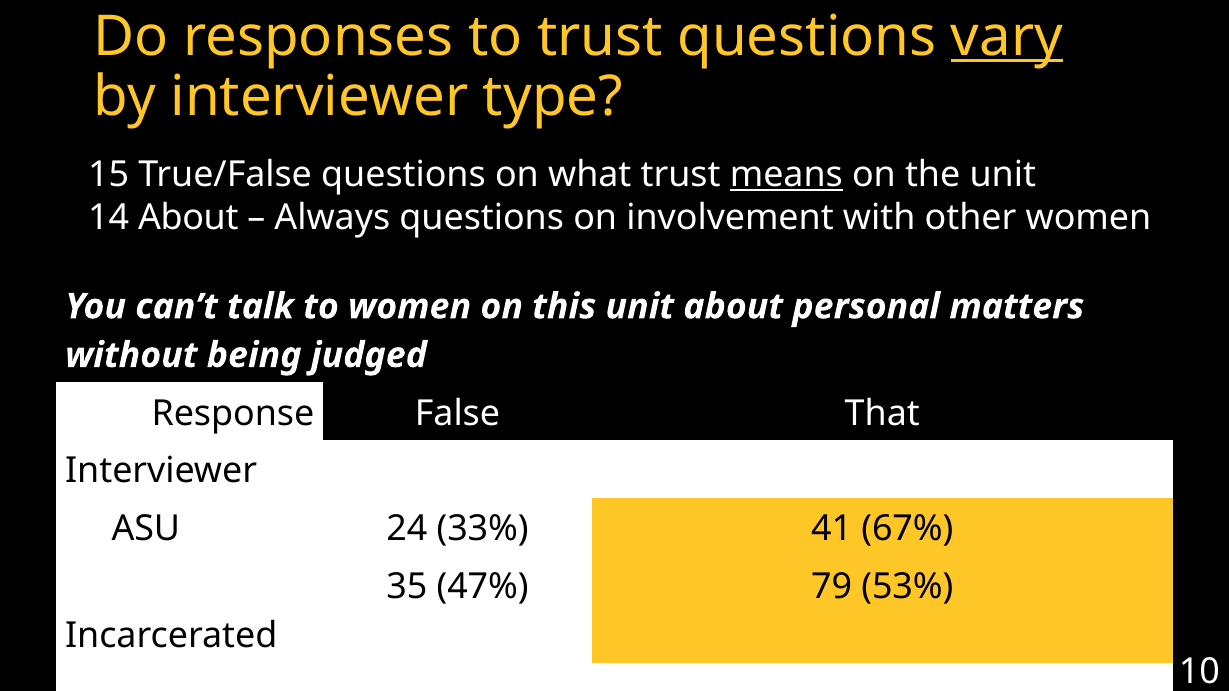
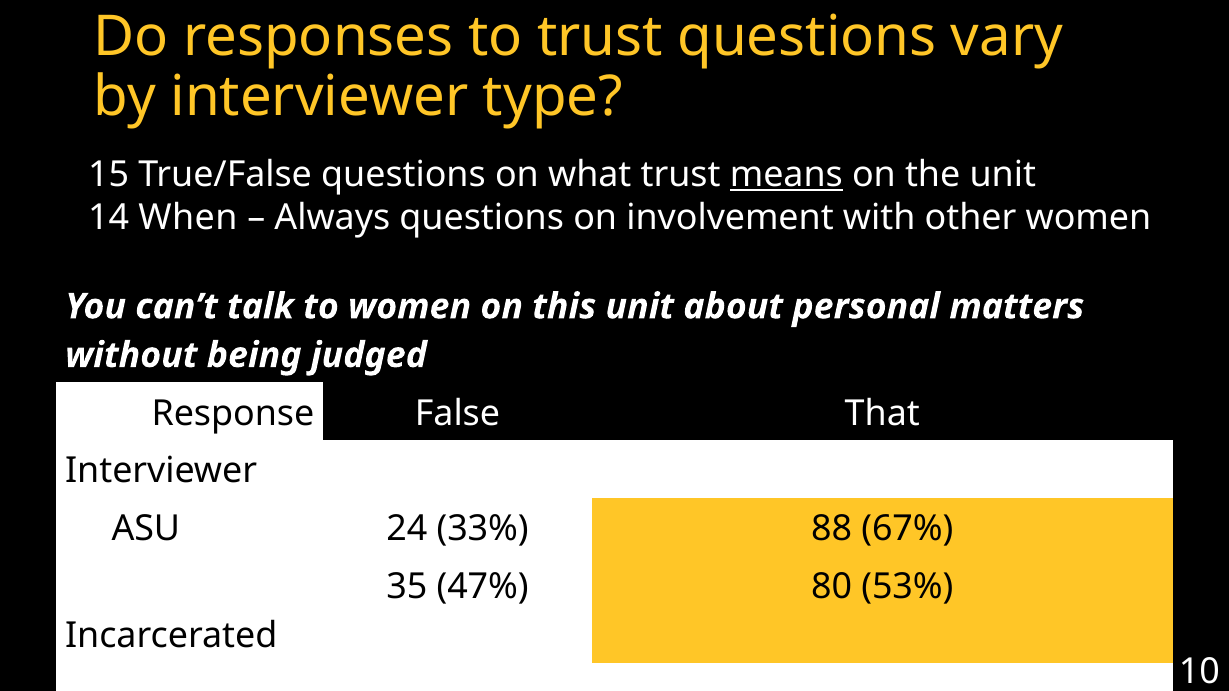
vary underline: present -> none
14 About: About -> When
41: 41 -> 88
79: 79 -> 80
